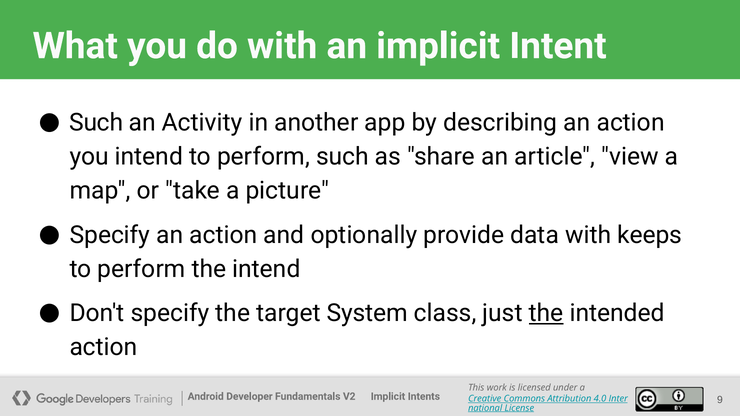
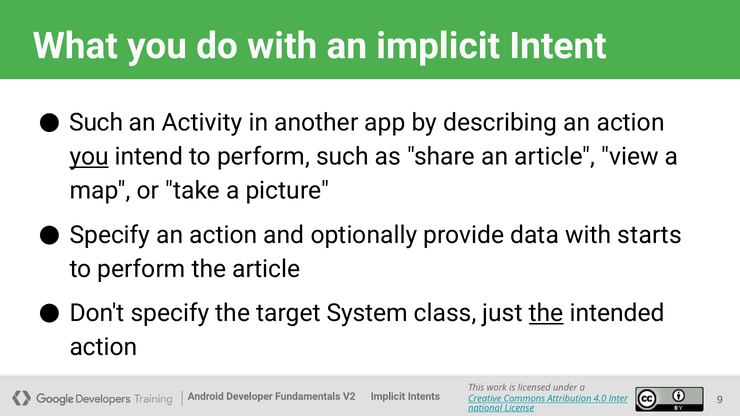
you at (89, 157) underline: none -> present
keeps: keeps -> starts
the intend: intend -> article
